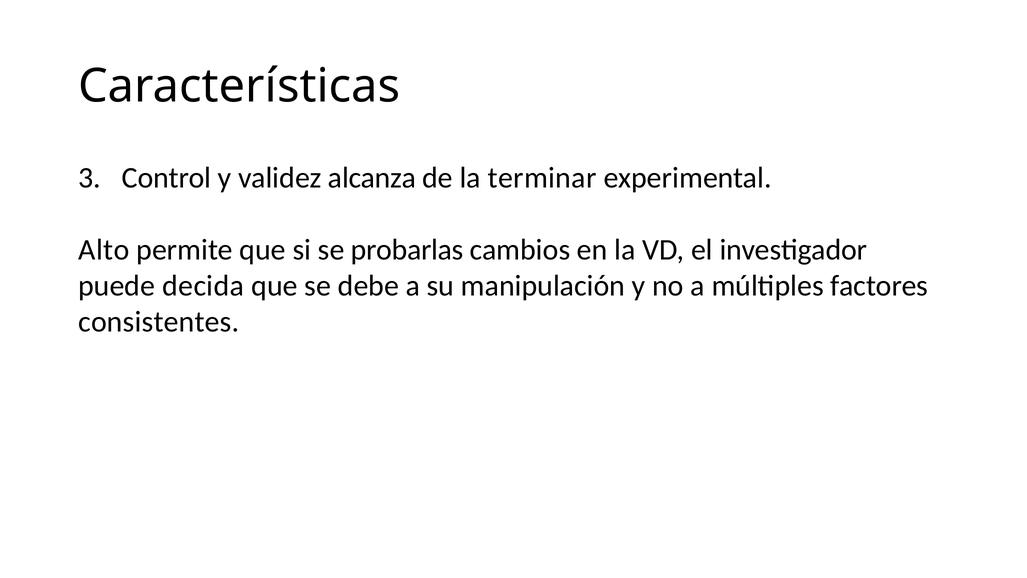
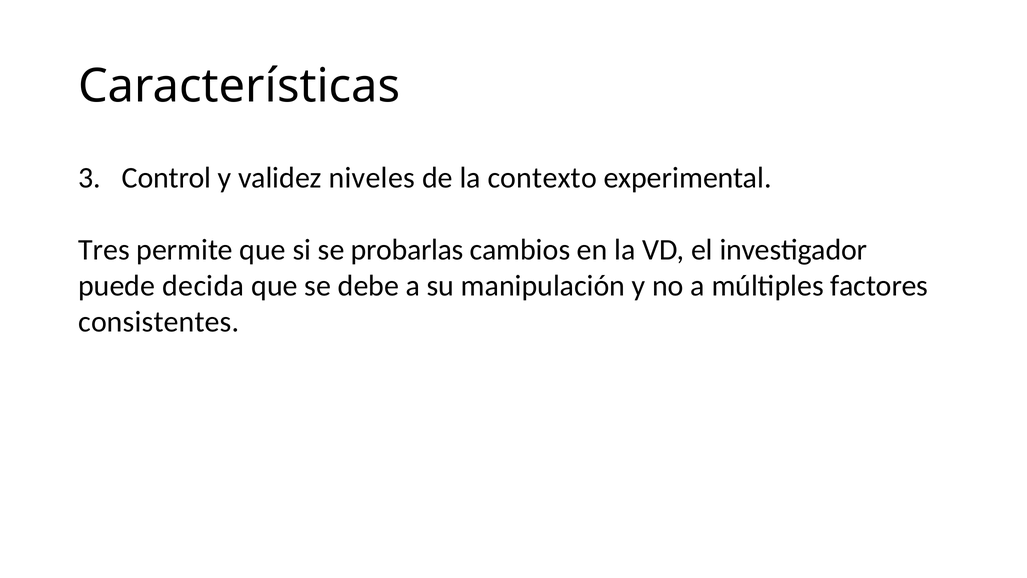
alcanza: alcanza -> niveles
terminar: terminar -> contexto
Alto: Alto -> Tres
